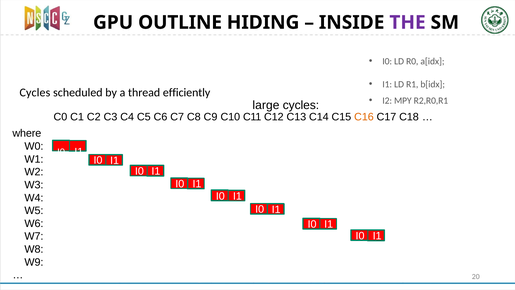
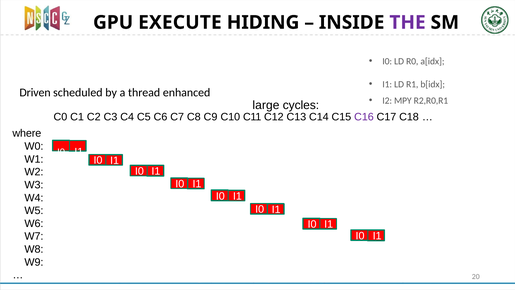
OUTLINE: OUTLINE -> EXECUTE
Cycles at (35, 92): Cycles -> Driven
efficiently: efficiently -> enhanced
C16 colour: orange -> purple
